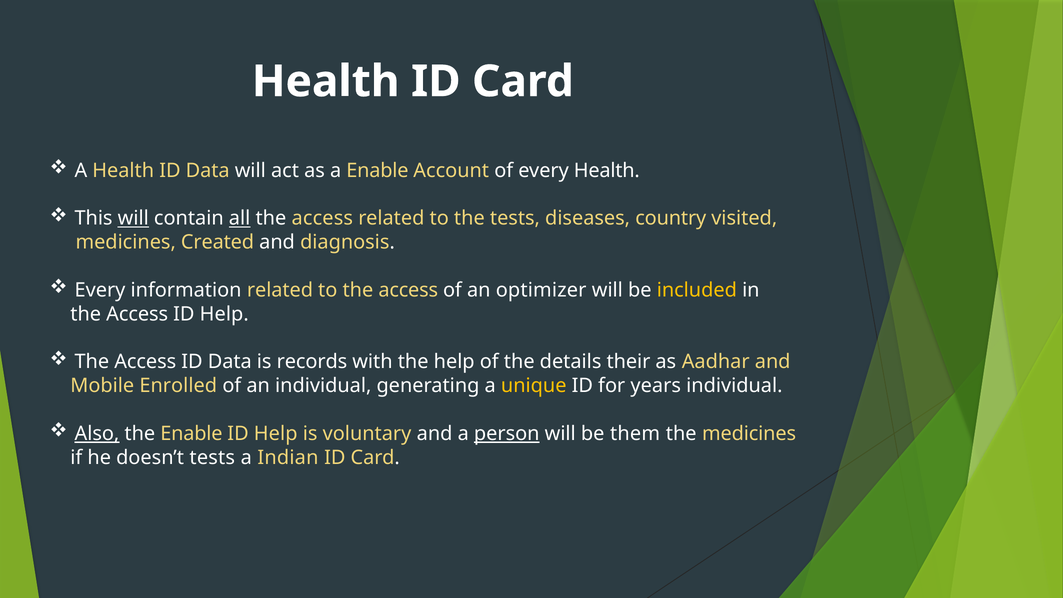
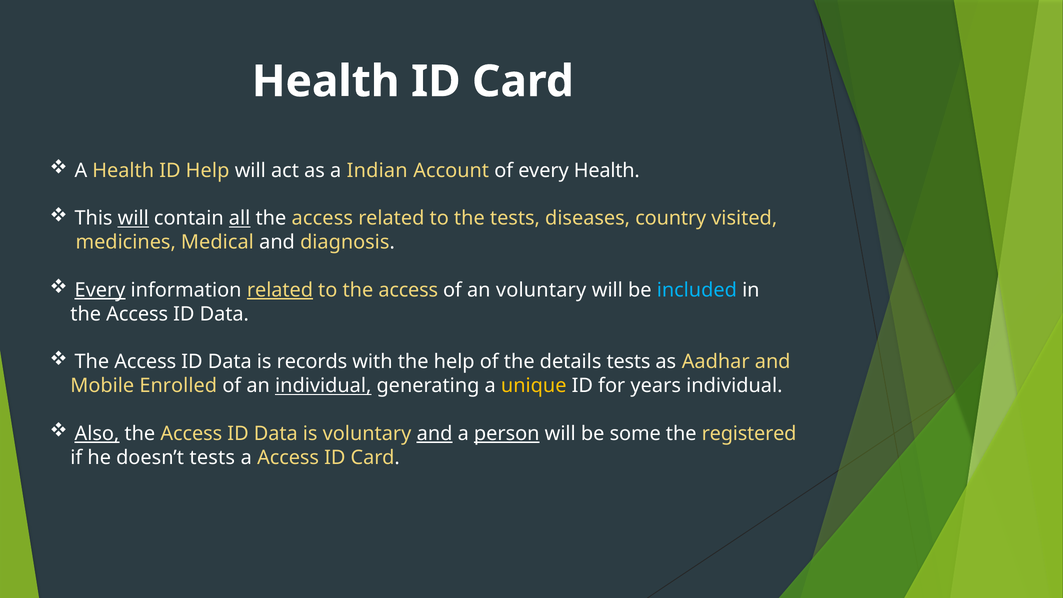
Health ID Data: Data -> Help
a Enable: Enable -> Indian
Created: Created -> Medical
Every at (100, 290) underline: none -> present
related at (280, 290) underline: none -> present
an optimizer: optimizer -> voluntary
included colour: yellow -> light blue
Help at (224, 314): Help -> Data
details their: their -> tests
individual at (323, 386) underline: none -> present
Enable at (191, 434): Enable -> Access
Help at (276, 434): Help -> Data
and at (435, 434) underline: none -> present
them: them -> some
the medicines: medicines -> registered
a Indian: Indian -> Access
